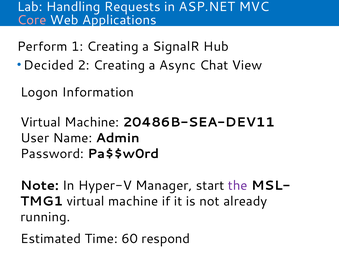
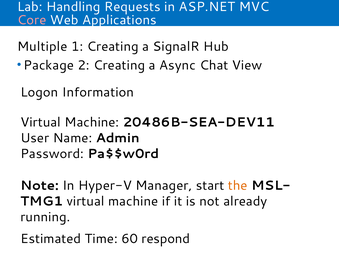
Perform: Perform -> Multiple
Decided: Decided -> Package
the colour: purple -> orange
